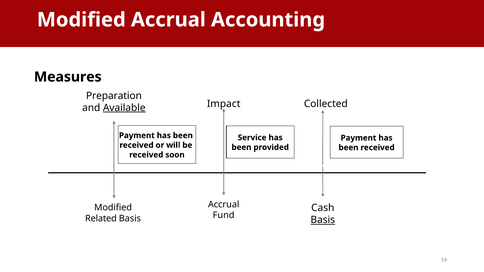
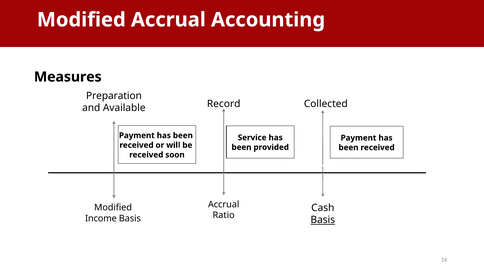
Impact: Impact -> Record
Available underline: present -> none
Fund: Fund -> Ratio
Related: Related -> Income
